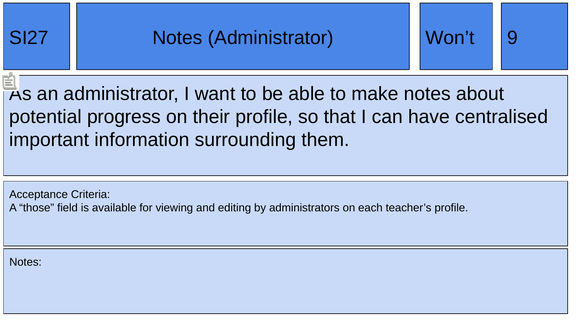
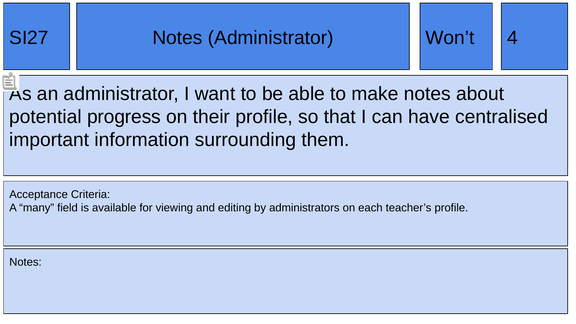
9: 9 -> 4
those: those -> many
